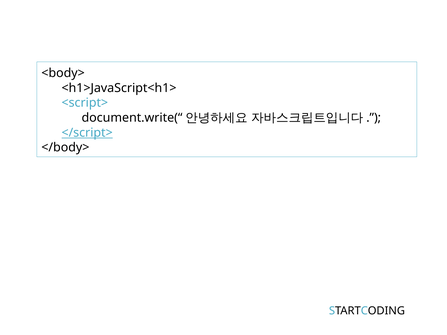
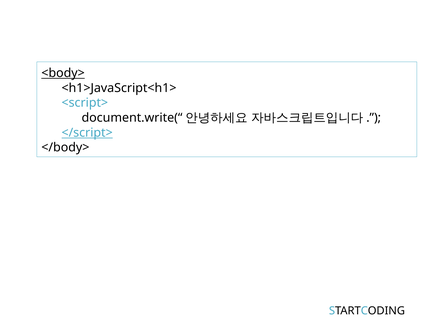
<body> underline: none -> present
